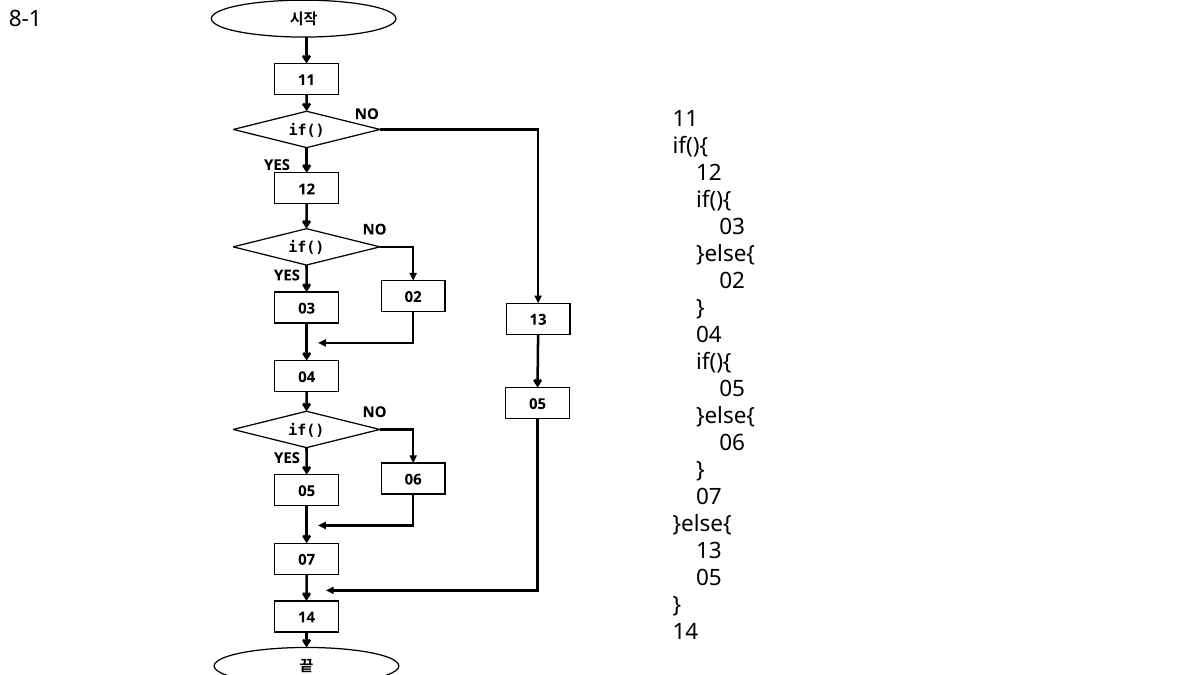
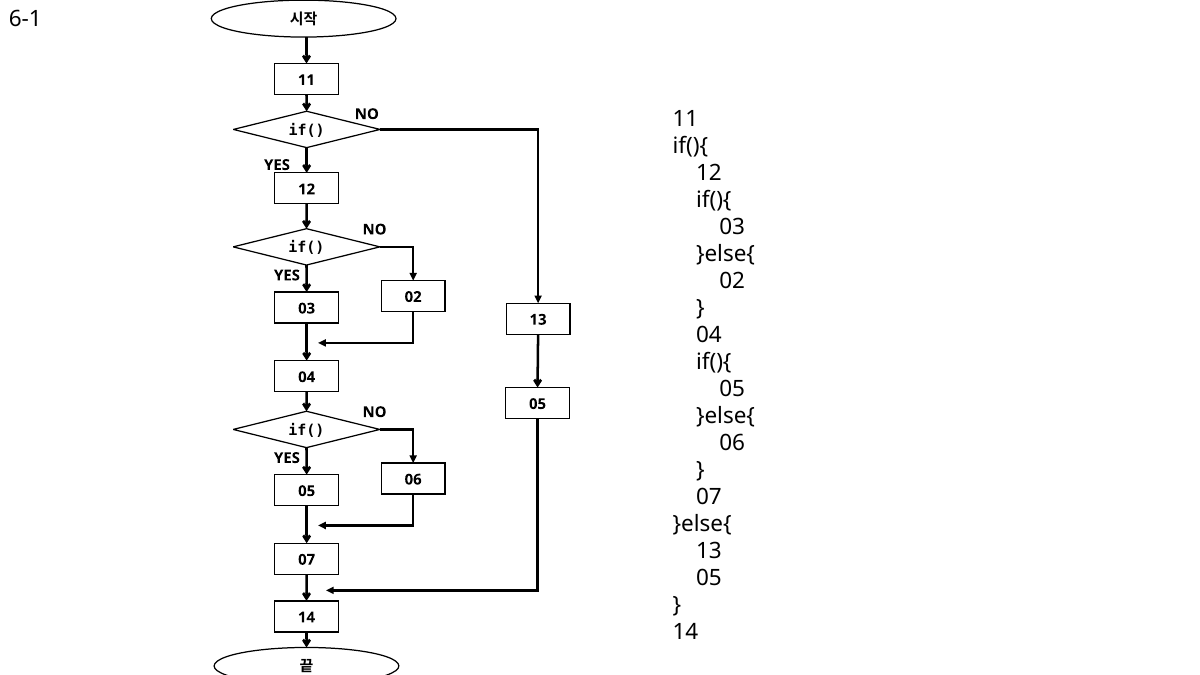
8-1: 8-1 -> 6-1
